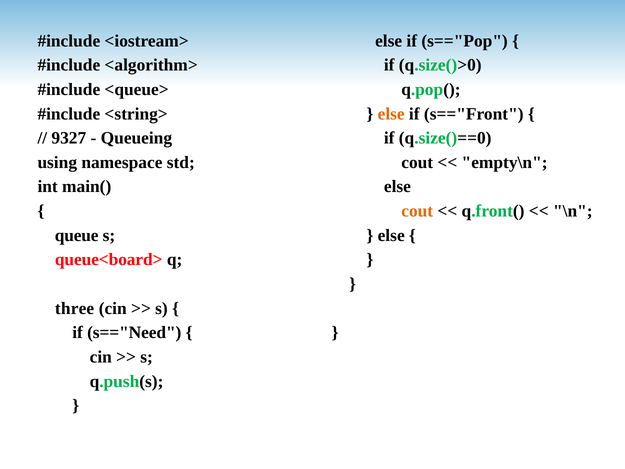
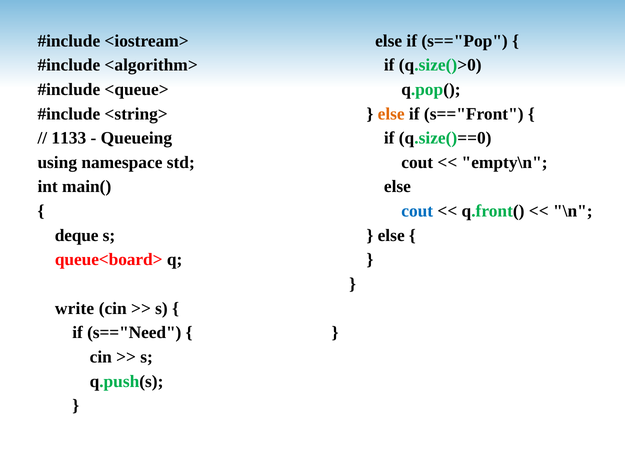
9327: 9327 -> 1133
cout at (417, 211) colour: orange -> blue
queue: queue -> deque
three: three -> write
